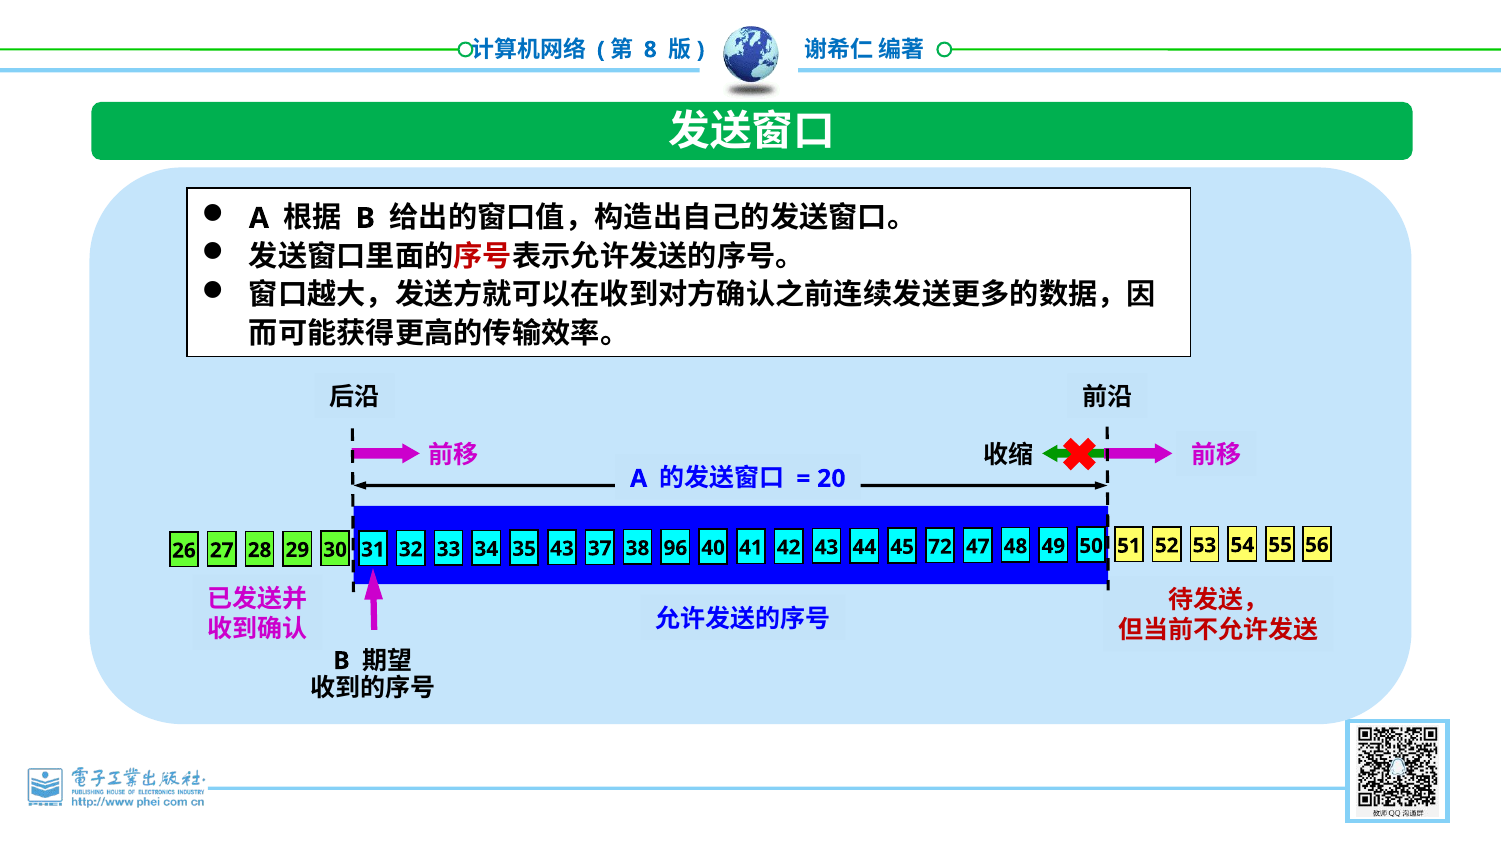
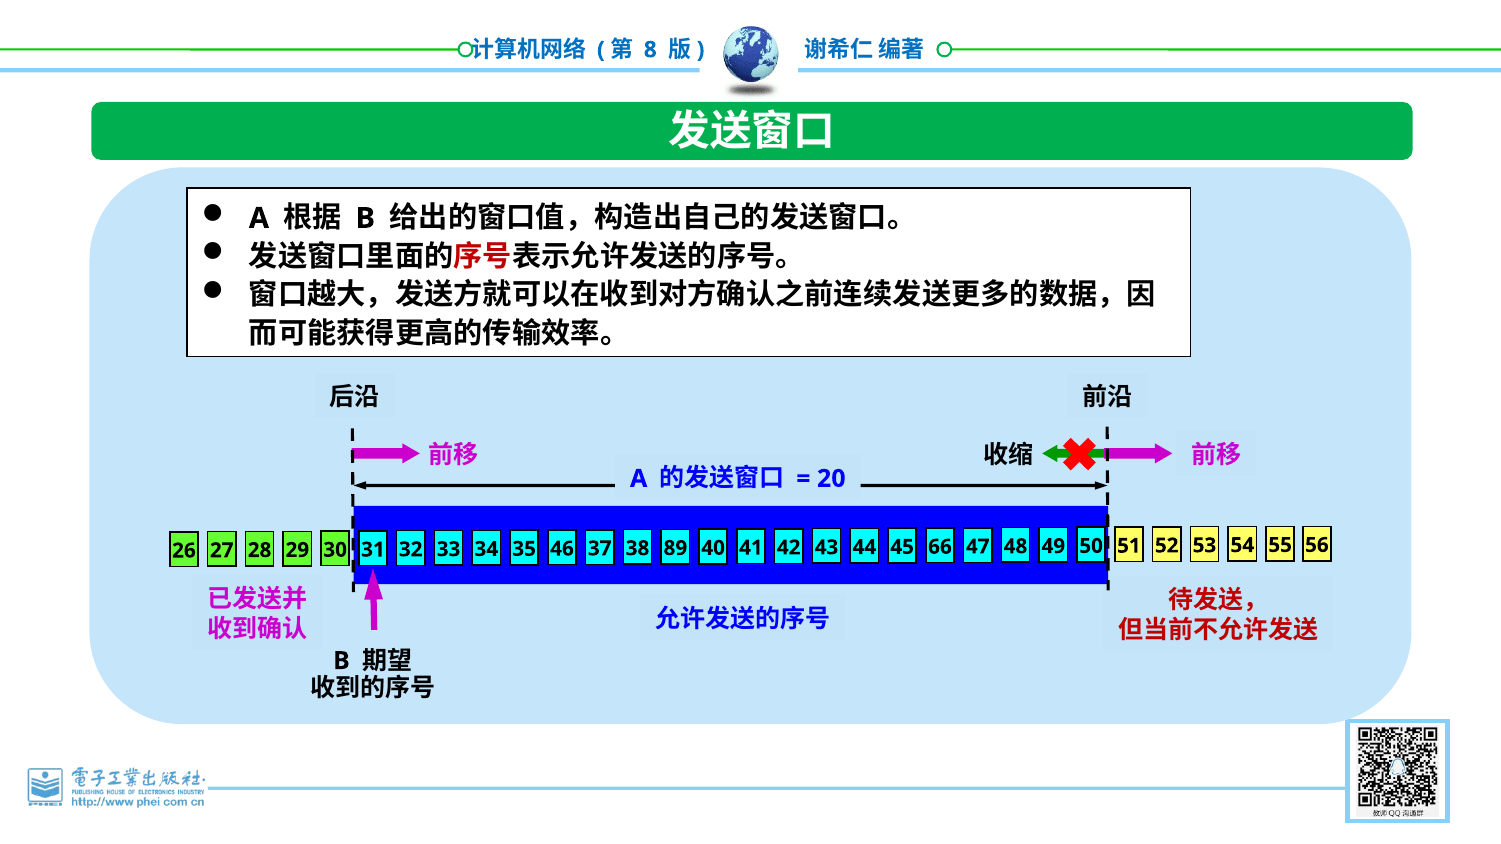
35 43: 43 -> 46
96: 96 -> 89
72: 72 -> 66
